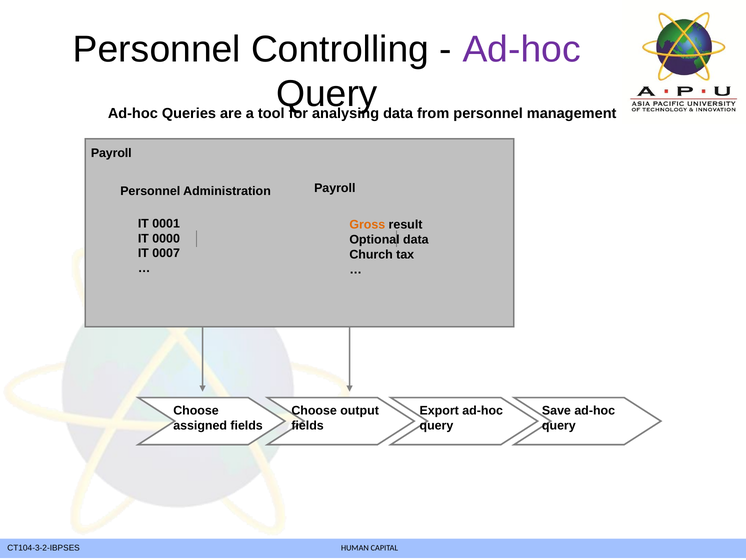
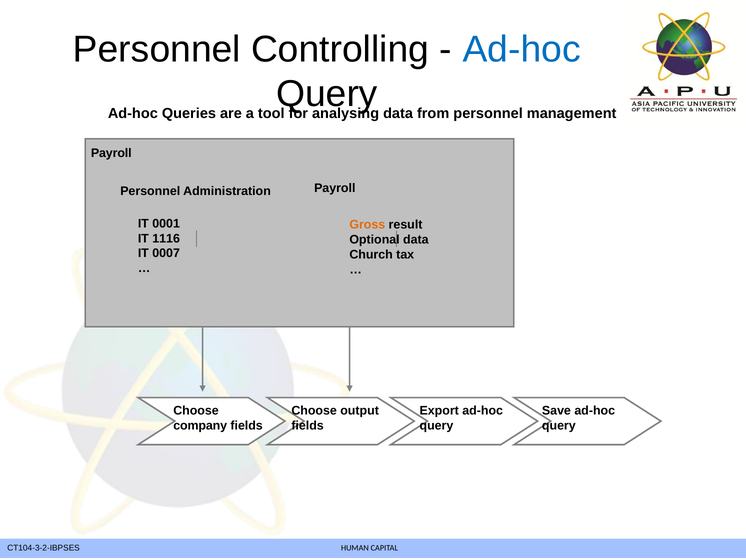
Ad-hoc at (522, 49) colour: purple -> blue
0000: 0000 -> 1116
assigned: assigned -> company
